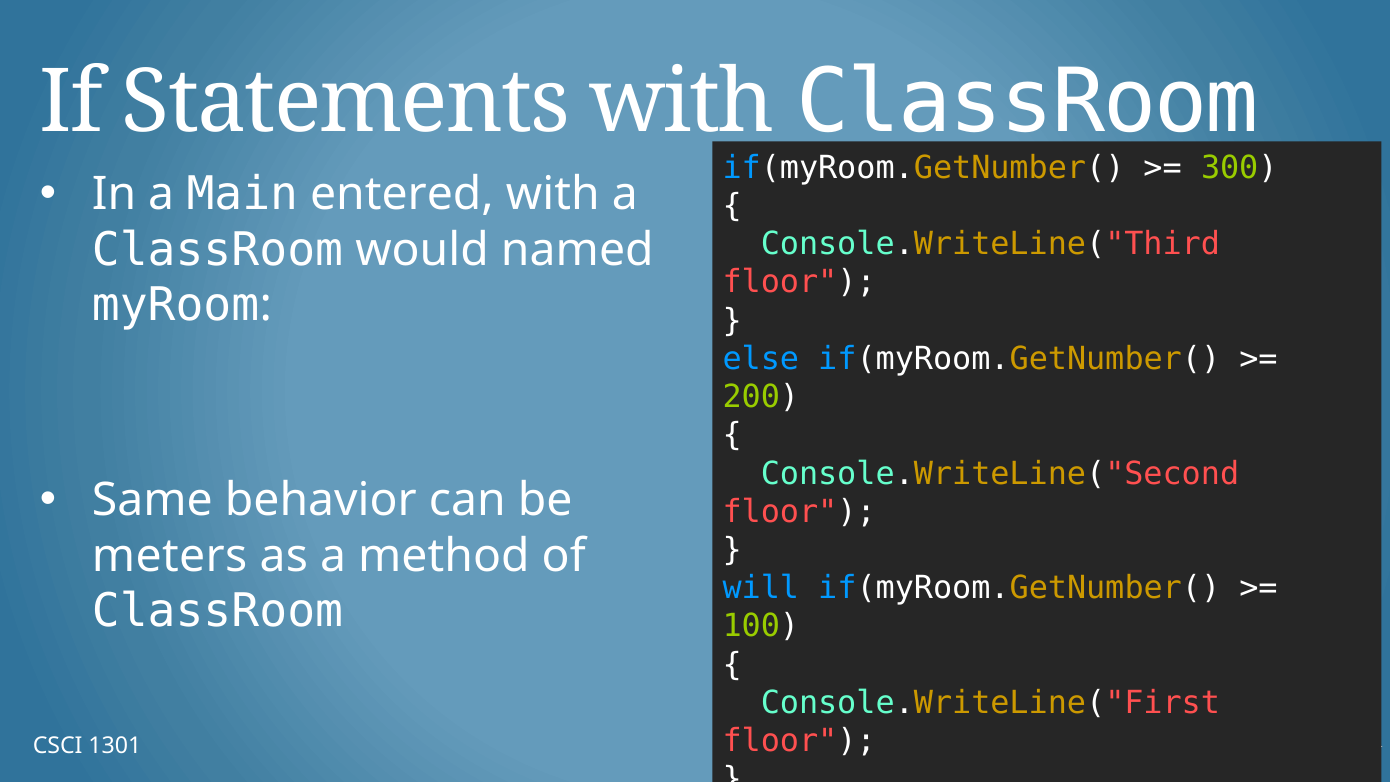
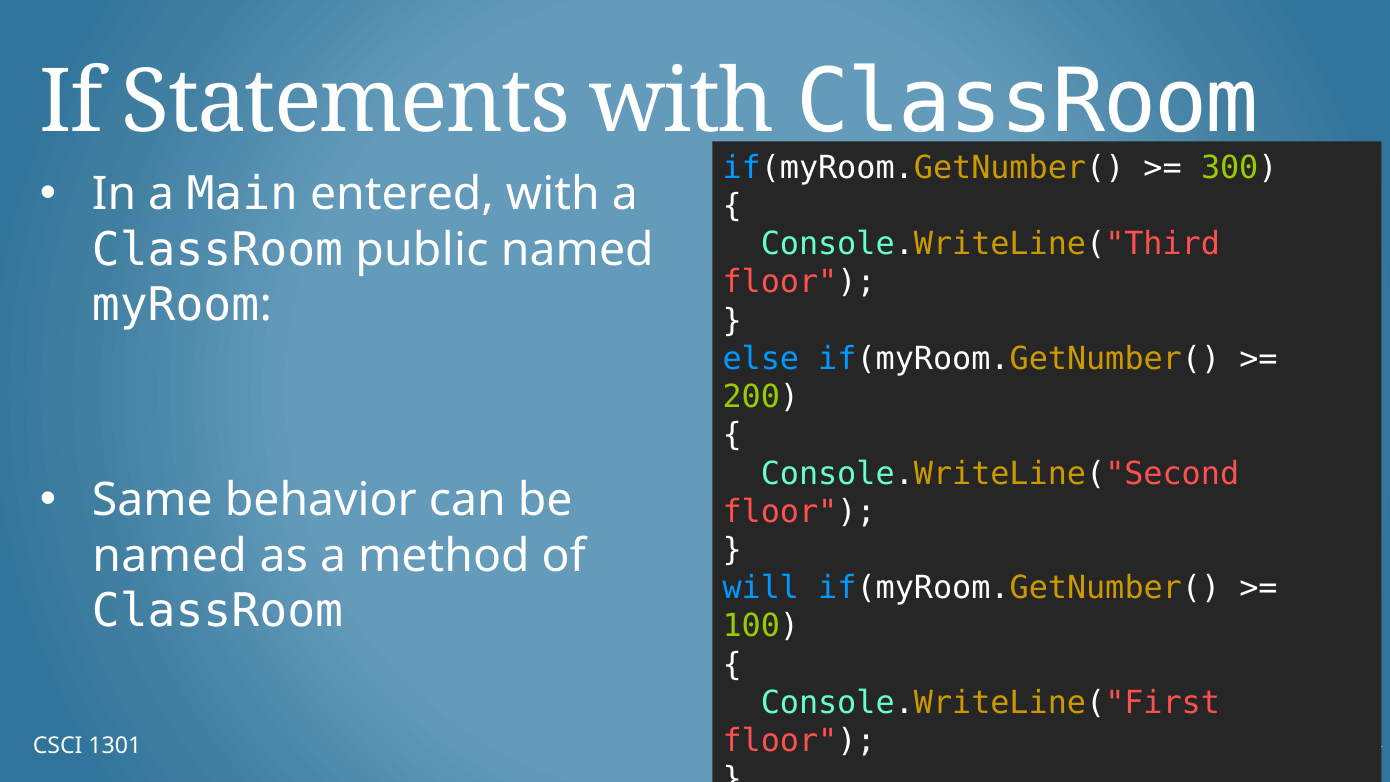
would: would -> public
meters at (170, 556): meters -> named
